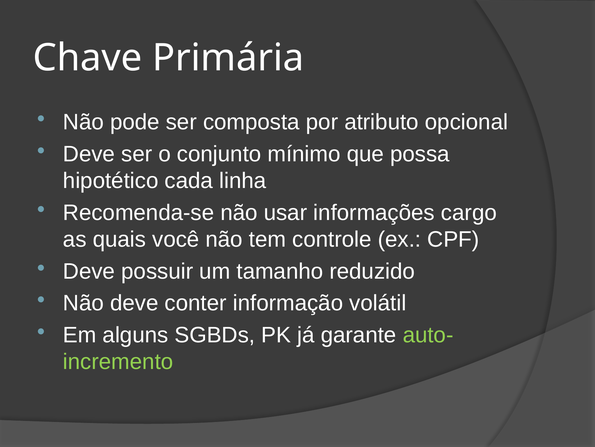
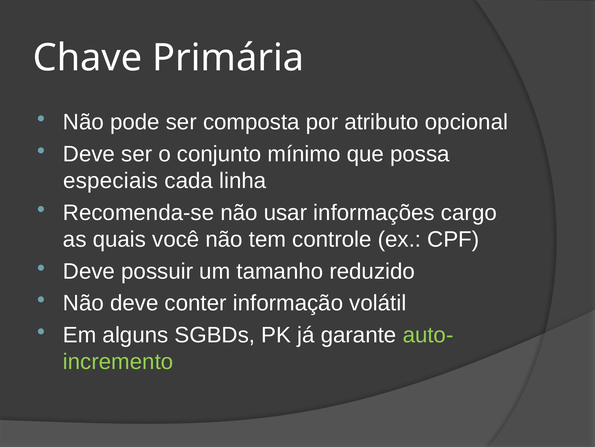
hipotético: hipotético -> especiais
